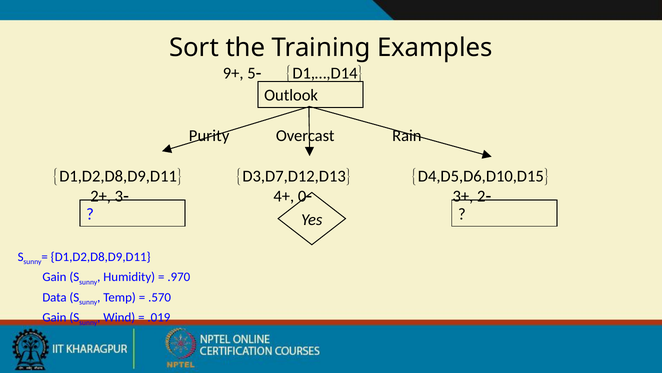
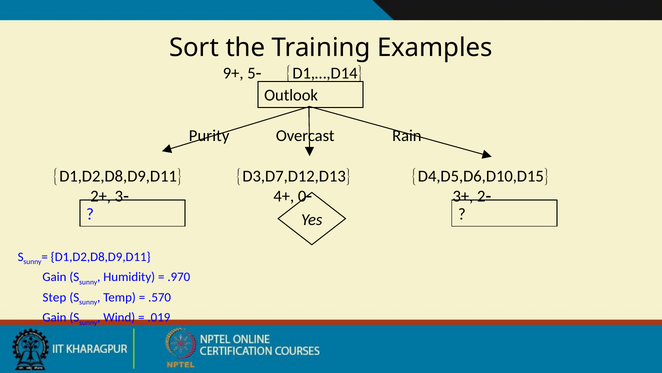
Data: Data -> Step
